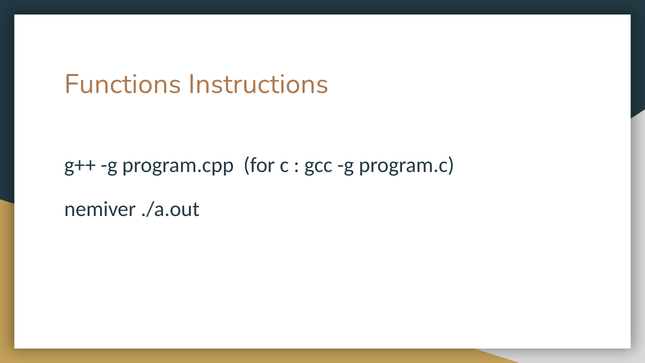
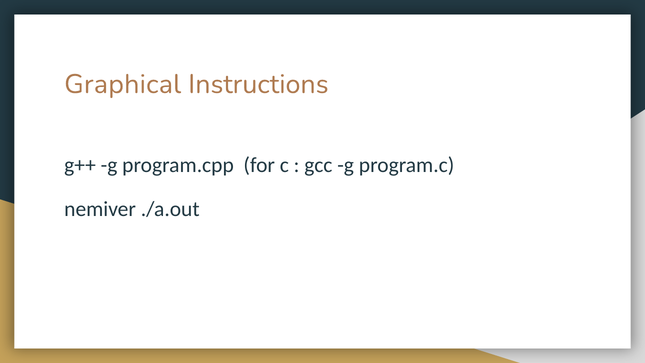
Functions: Functions -> Graphical
